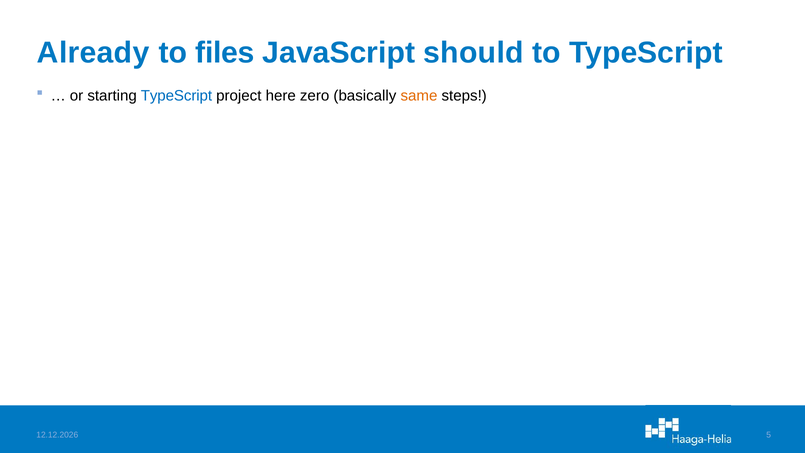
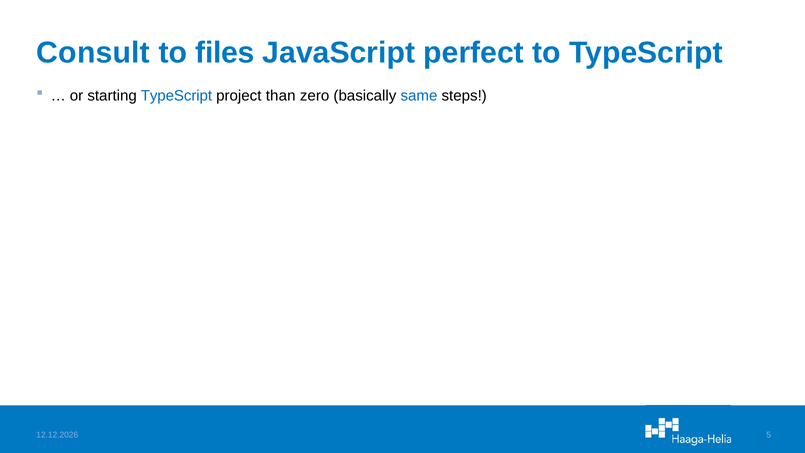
Already: Already -> Consult
should: should -> perfect
here: here -> than
same colour: orange -> blue
